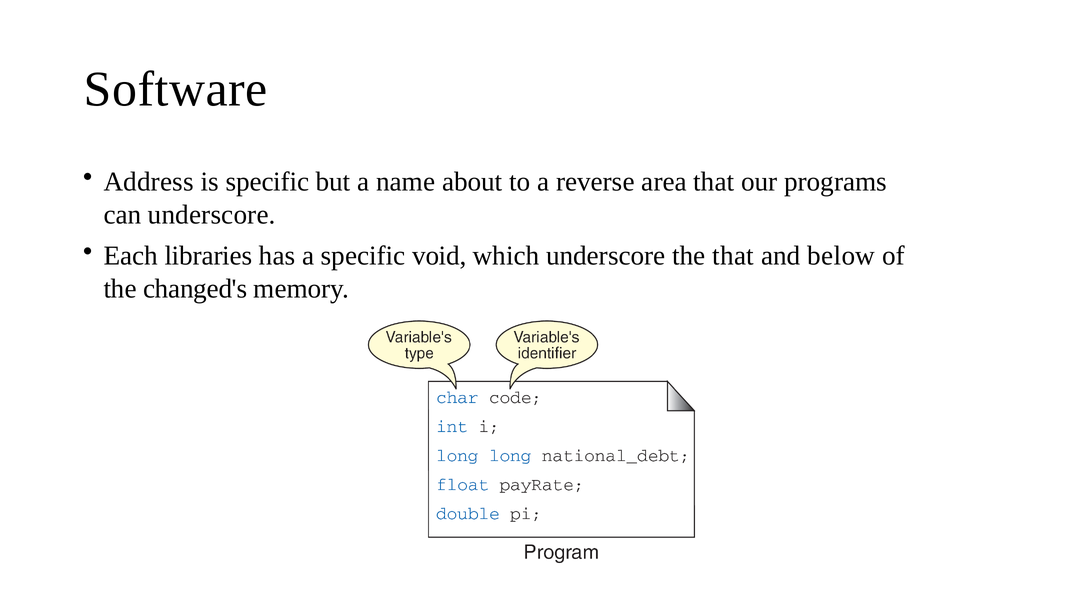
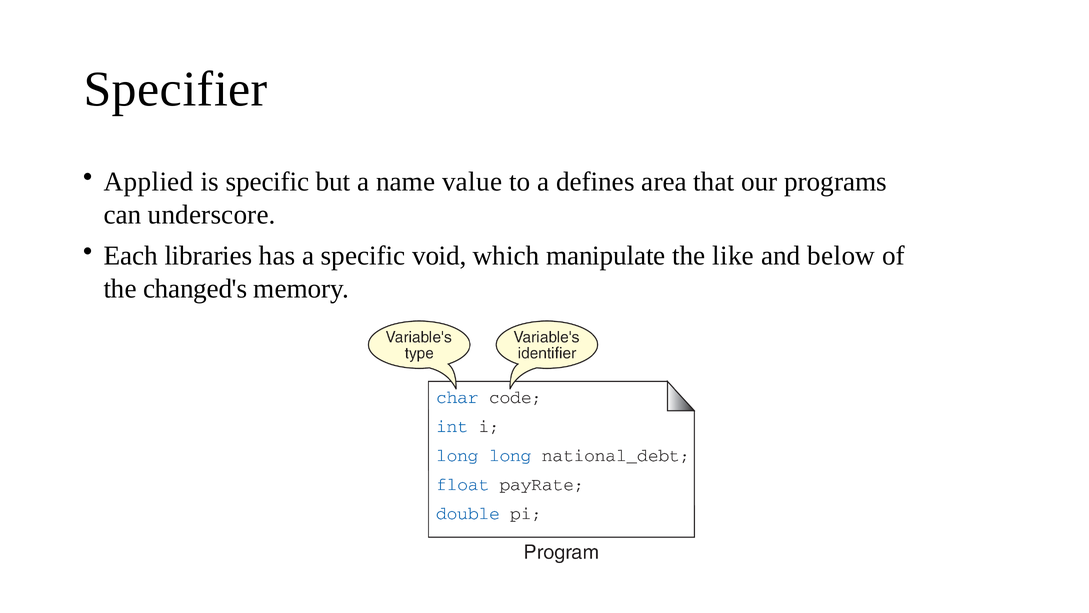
Software: Software -> Specifier
Address: Address -> Applied
about: about -> value
reverse: reverse -> defines
which underscore: underscore -> manipulate
the that: that -> like
